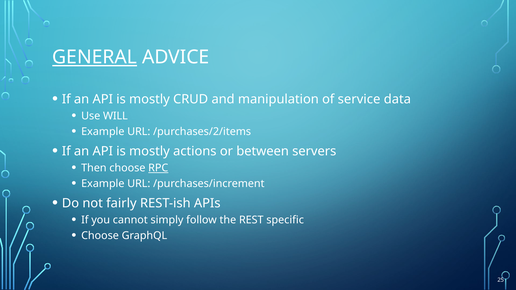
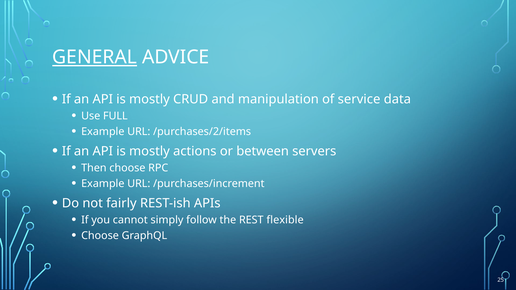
WILL: WILL -> FULL
RPC underline: present -> none
specific: specific -> flexible
